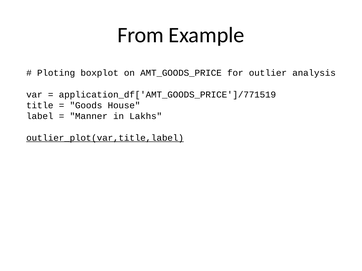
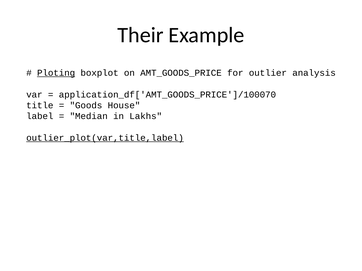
From: From -> Their
Ploting underline: none -> present
application_df['AMT_GOODS_PRICE']/771519: application_df['AMT_GOODS_PRICE']/771519 -> application_df['AMT_GOODS_PRICE']/100070
Manner: Manner -> Median
